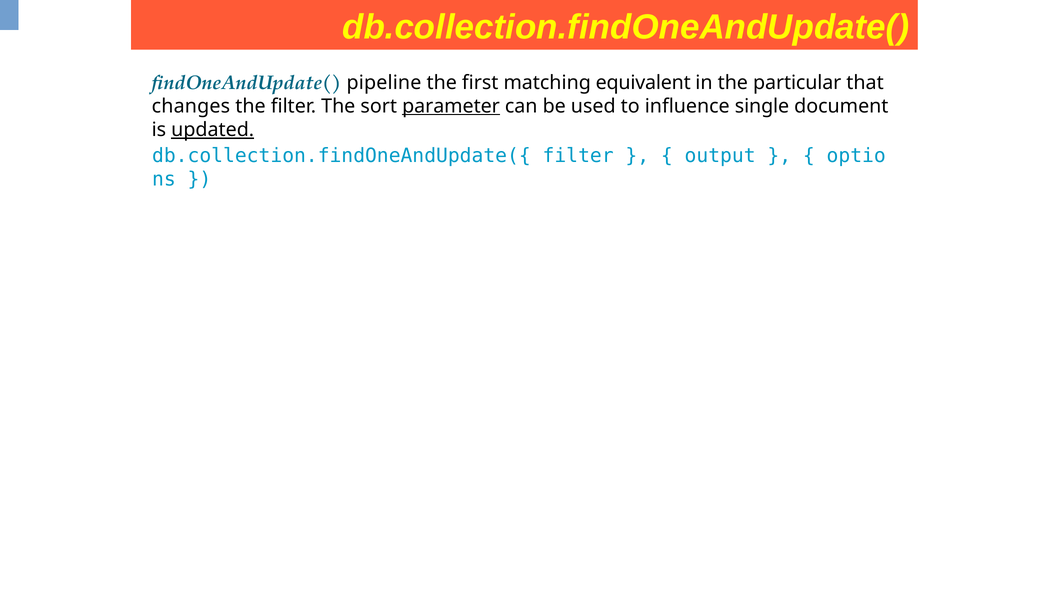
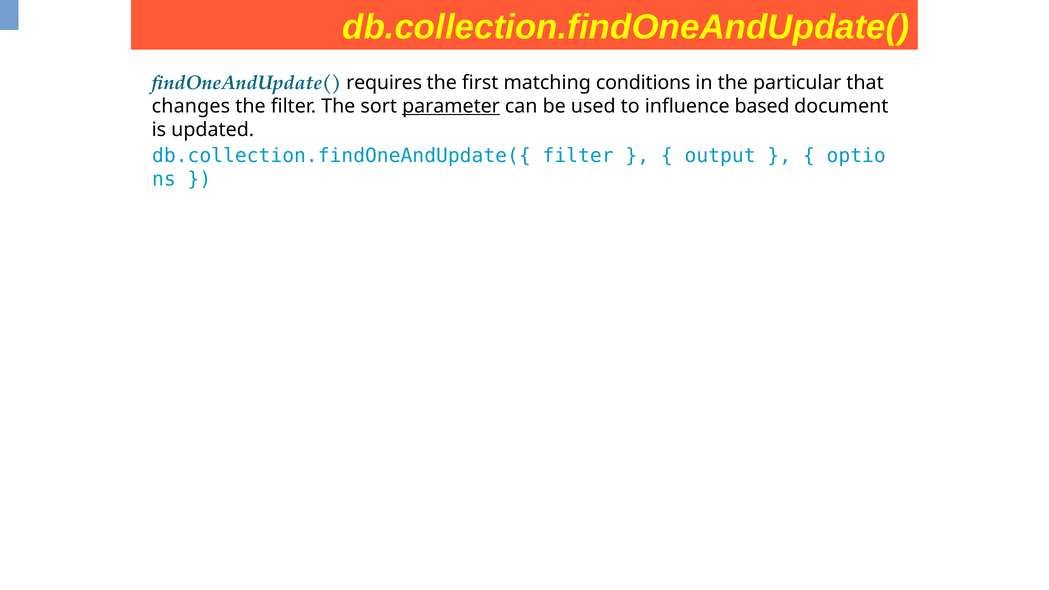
pipeline: pipeline -> requires
equivalent: equivalent -> conditions
single: single -> based
updated underline: present -> none
